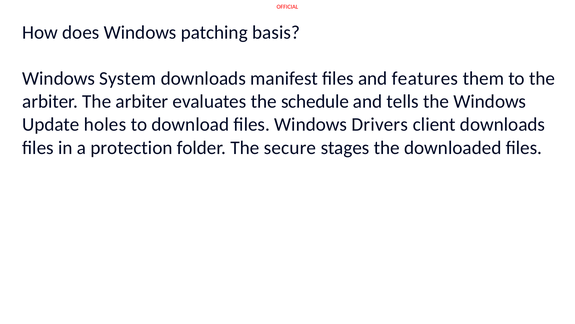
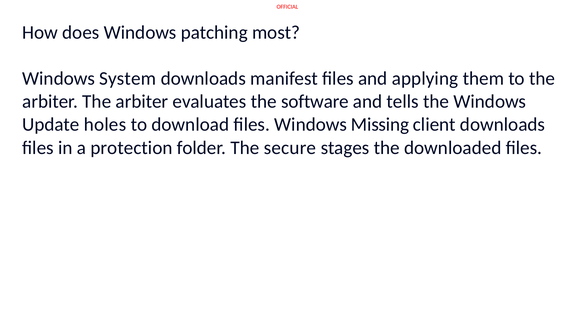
basis: basis -> most
features: features -> applying
schedule: schedule -> software
Drivers: Drivers -> Missing
